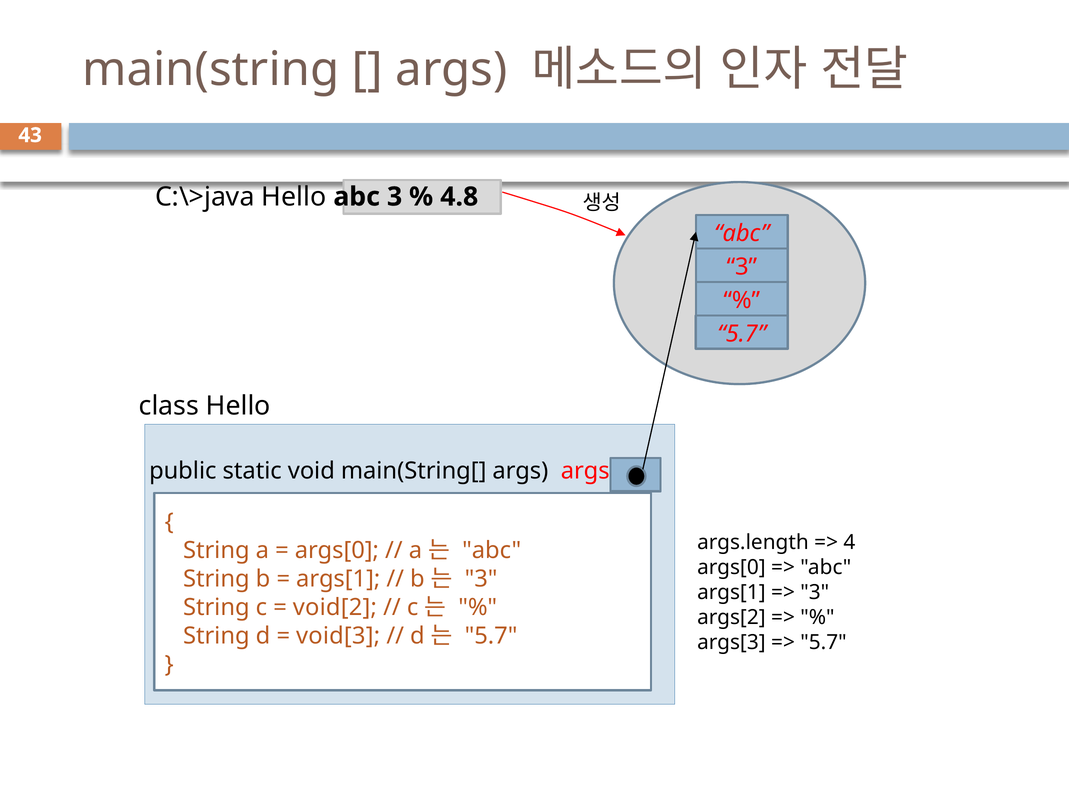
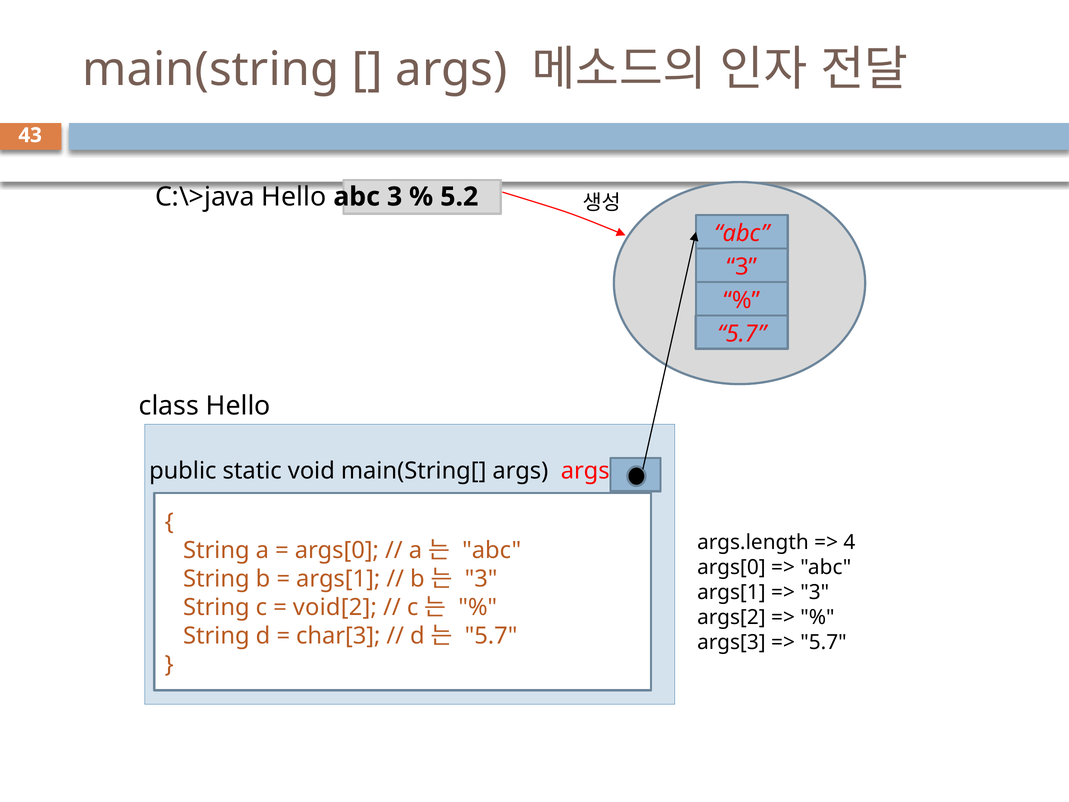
4.8: 4.8 -> 5.2
void[3: void[3 -> char[3
